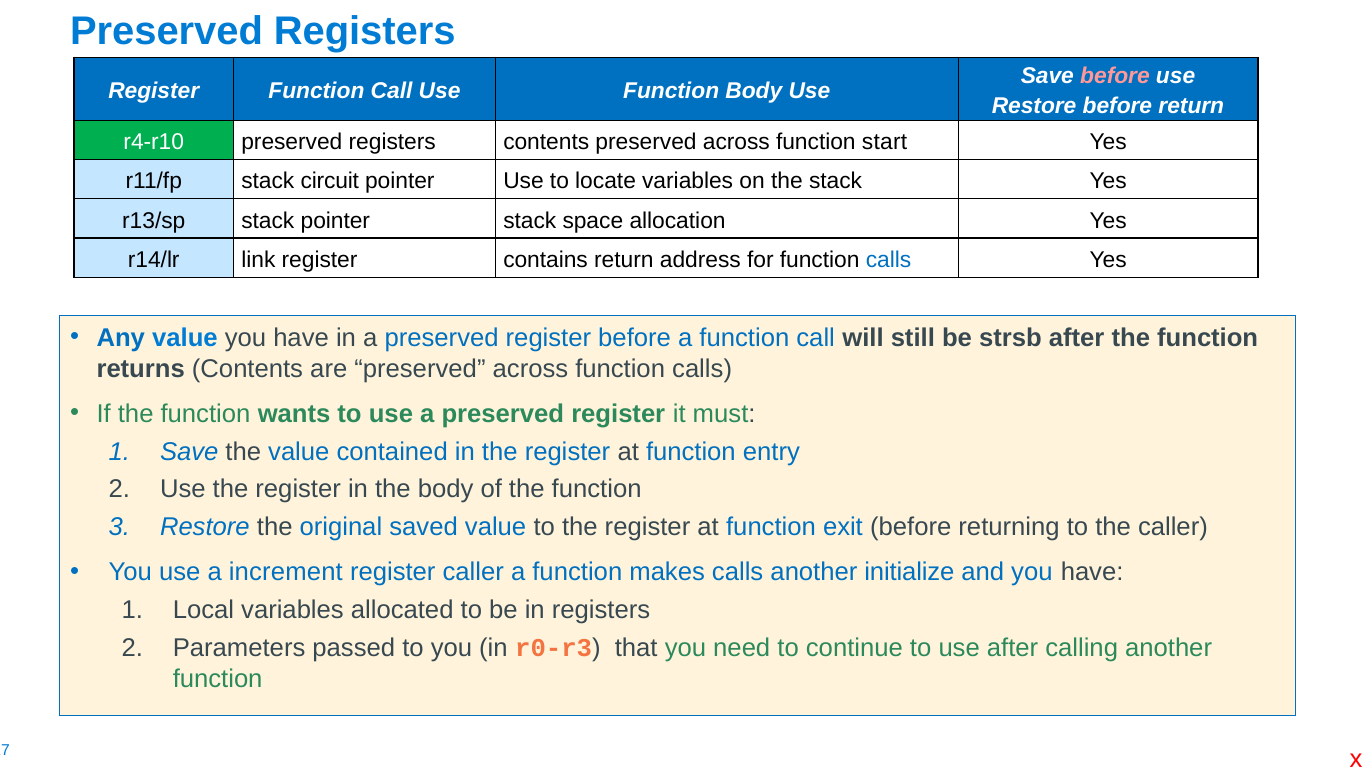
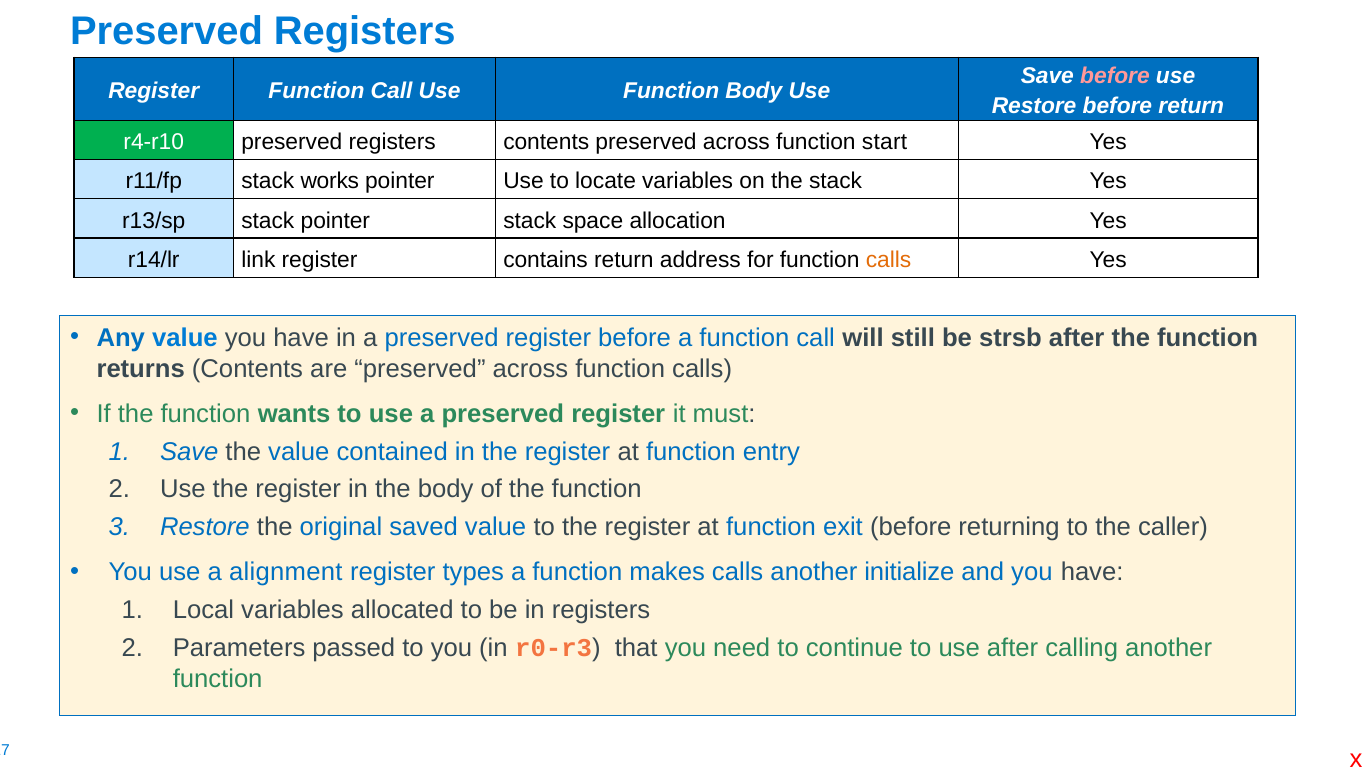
circuit: circuit -> works
calls at (889, 260) colour: blue -> orange
increment: increment -> alignment
register caller: caller -> types
